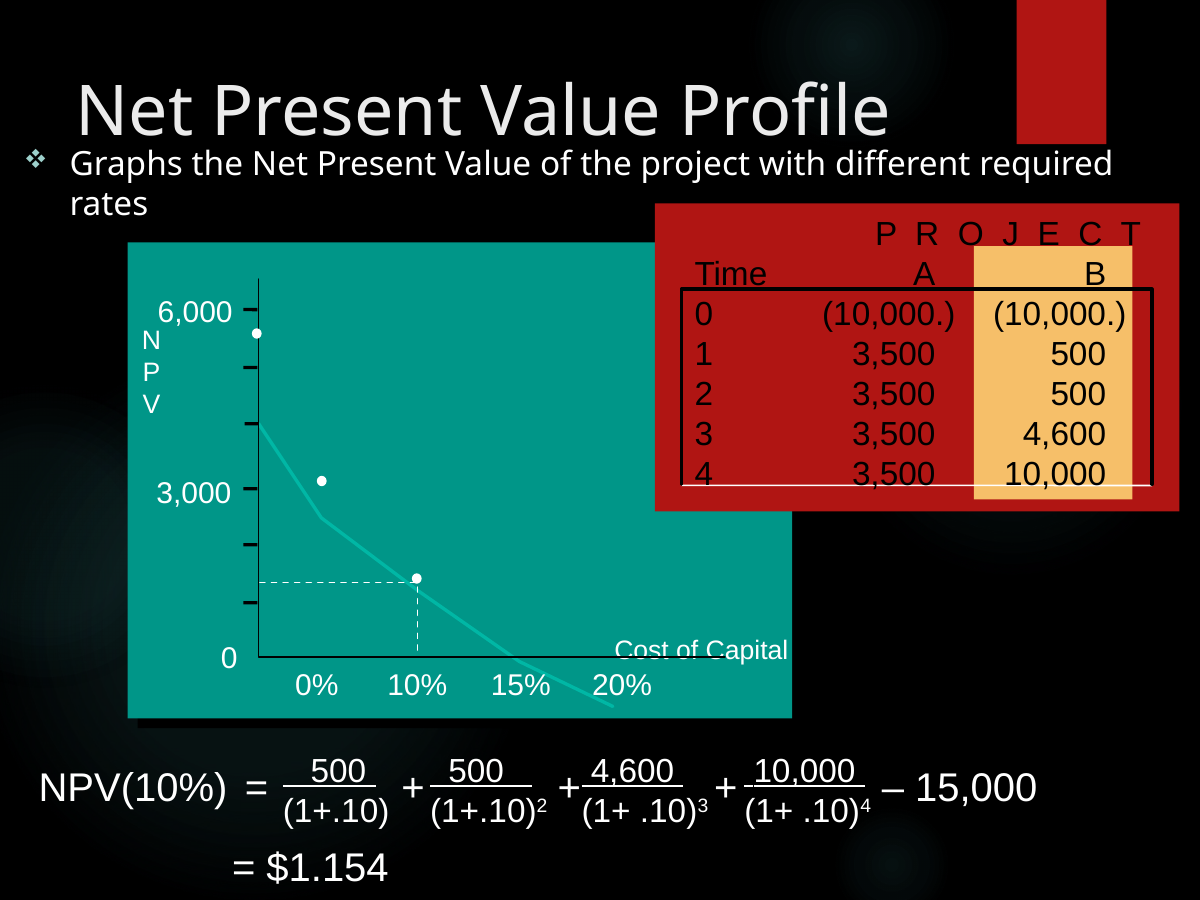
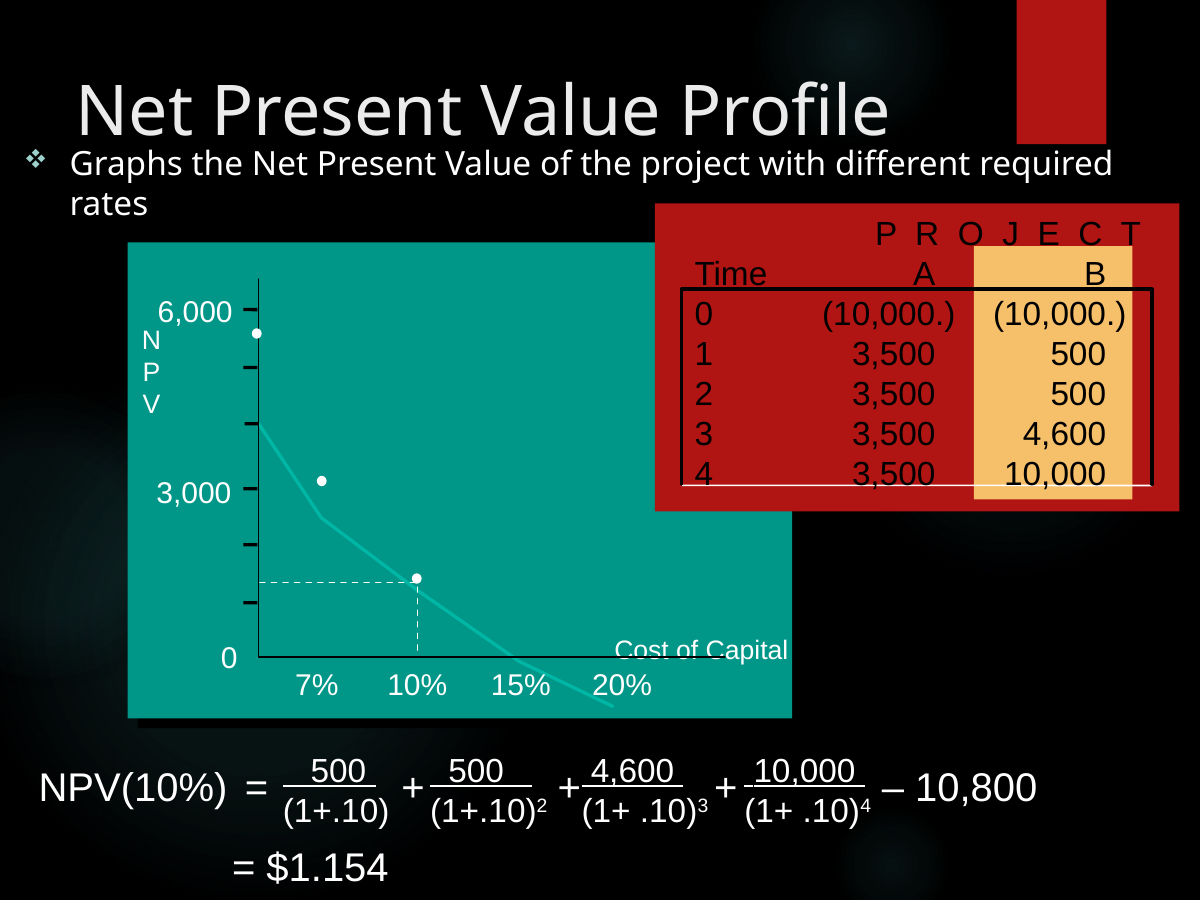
0%: 0% -> 7%
15,000: 15,000 -> 10,800
